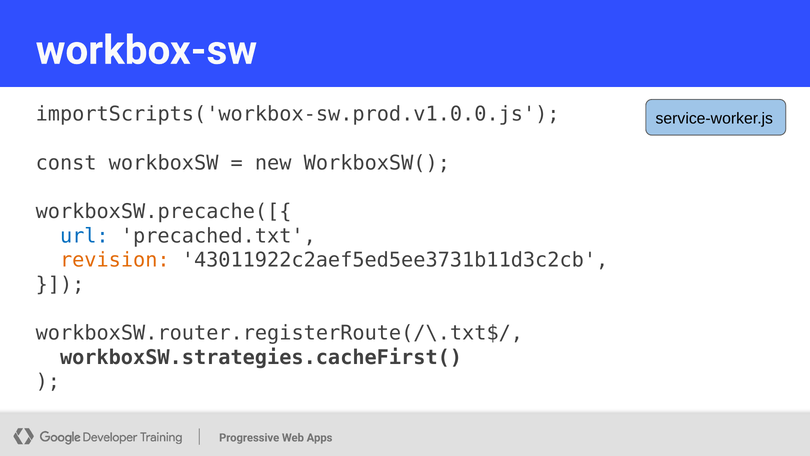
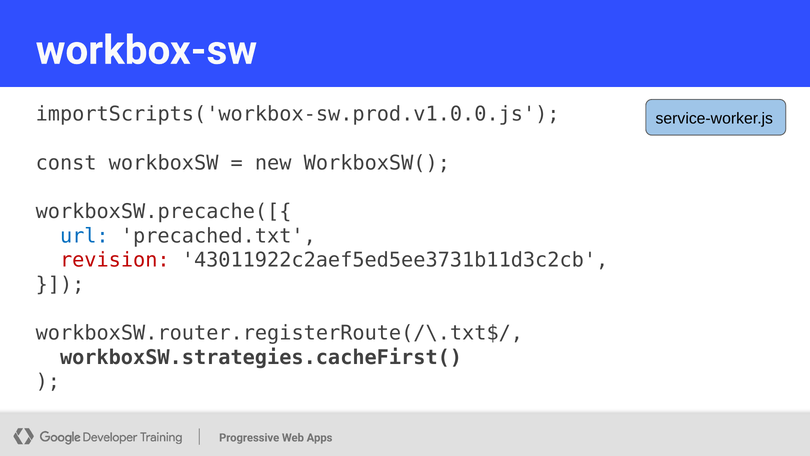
revision colour: orange -> red
